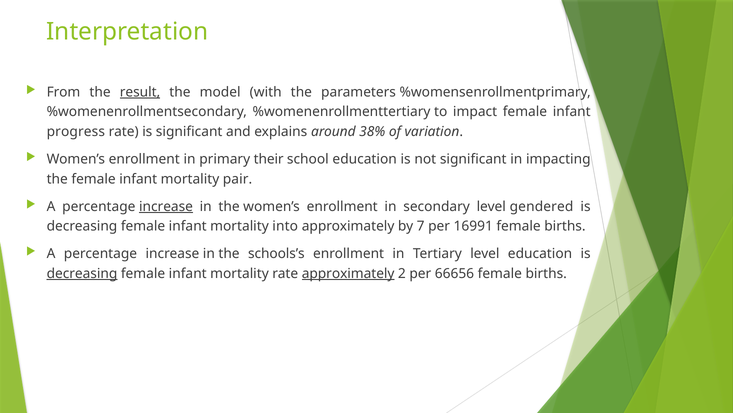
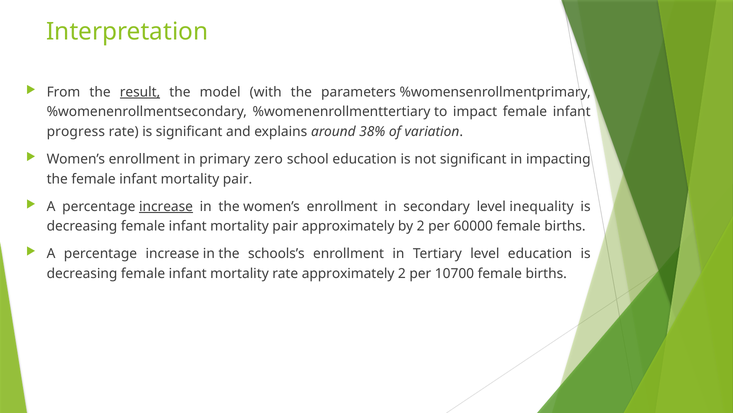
their: their -> zero
gendered: gendered -> inequality
into at (285, 226): into -> pair
by 7: 7 -> 2
16991: 16991 -> 60000
decreasing at (82, 273) underline: present -> none
approximately at (348, 273) underline: present -> none
66656: 66656 -> 10700
